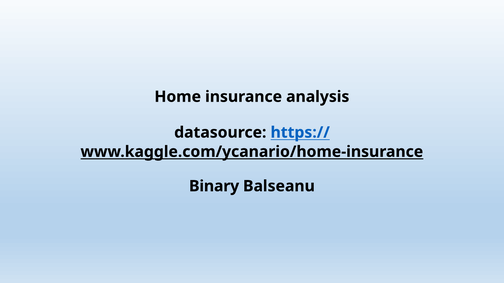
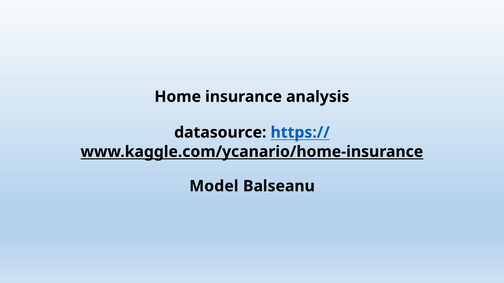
Binary: Binary -> Model
